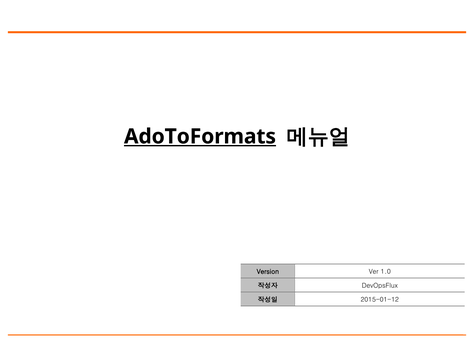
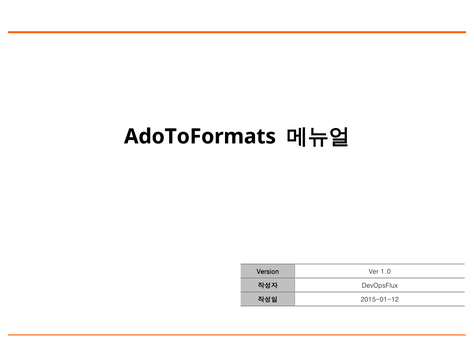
AdoToFormats underline: present -> none
